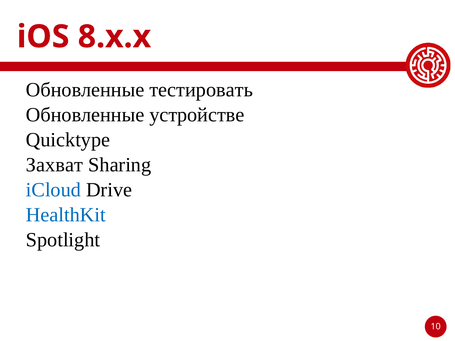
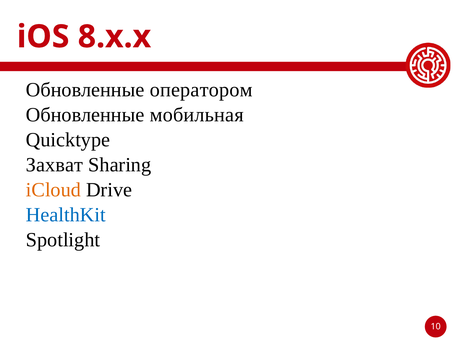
тестировать: тестировать -> оператором
устройстве: устройстве -> мобильная
iCloud colour: blue -> orange
